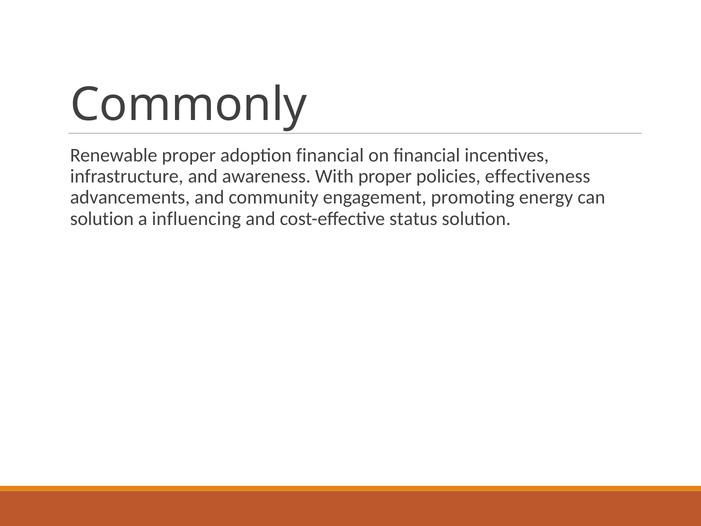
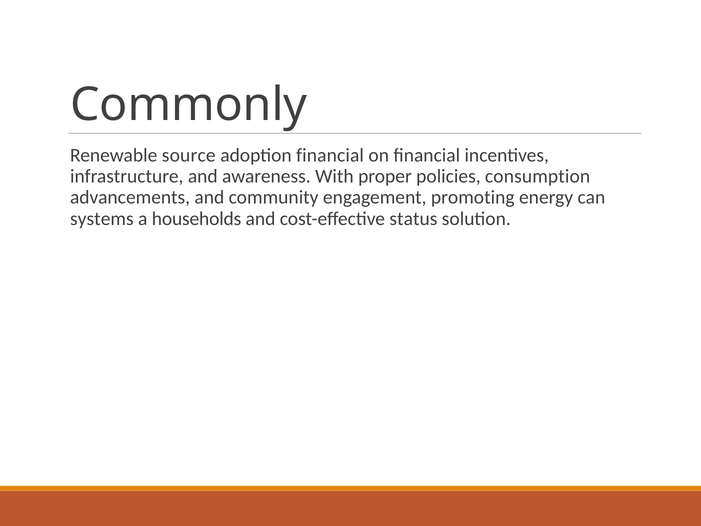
Renewable proper: proper -> source
effectiveness: effectiveness -> consumption
solution at (102, 218): solution -> systems
influencing: influencing -> households
